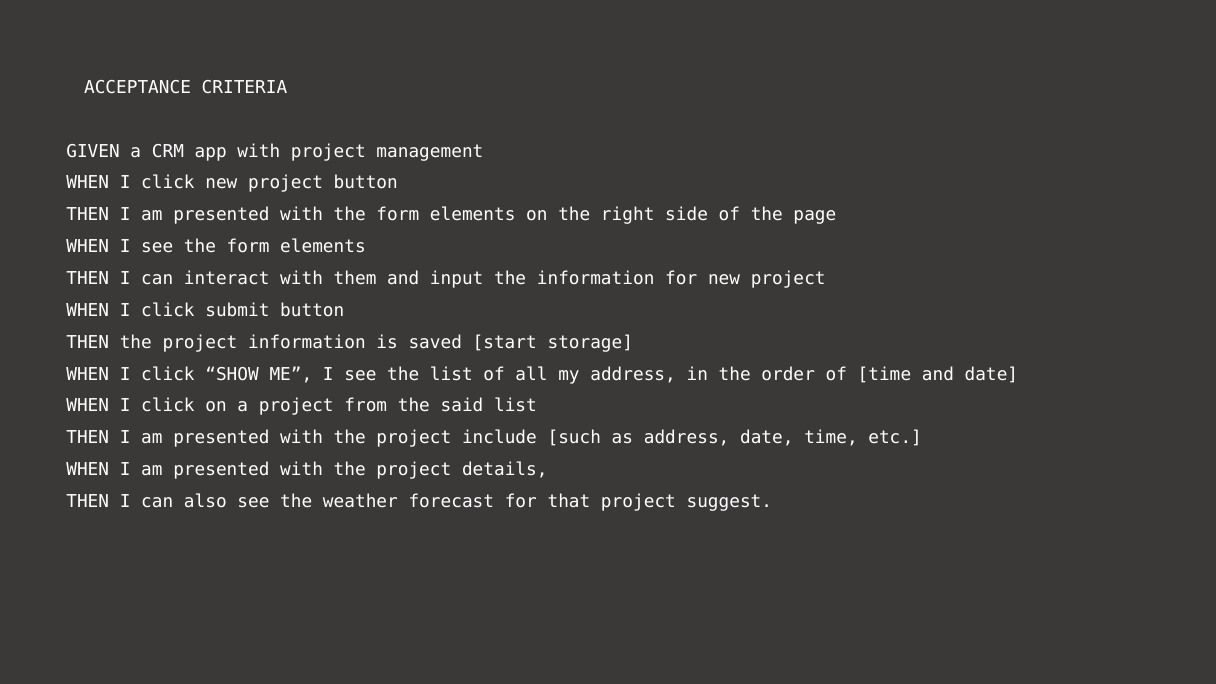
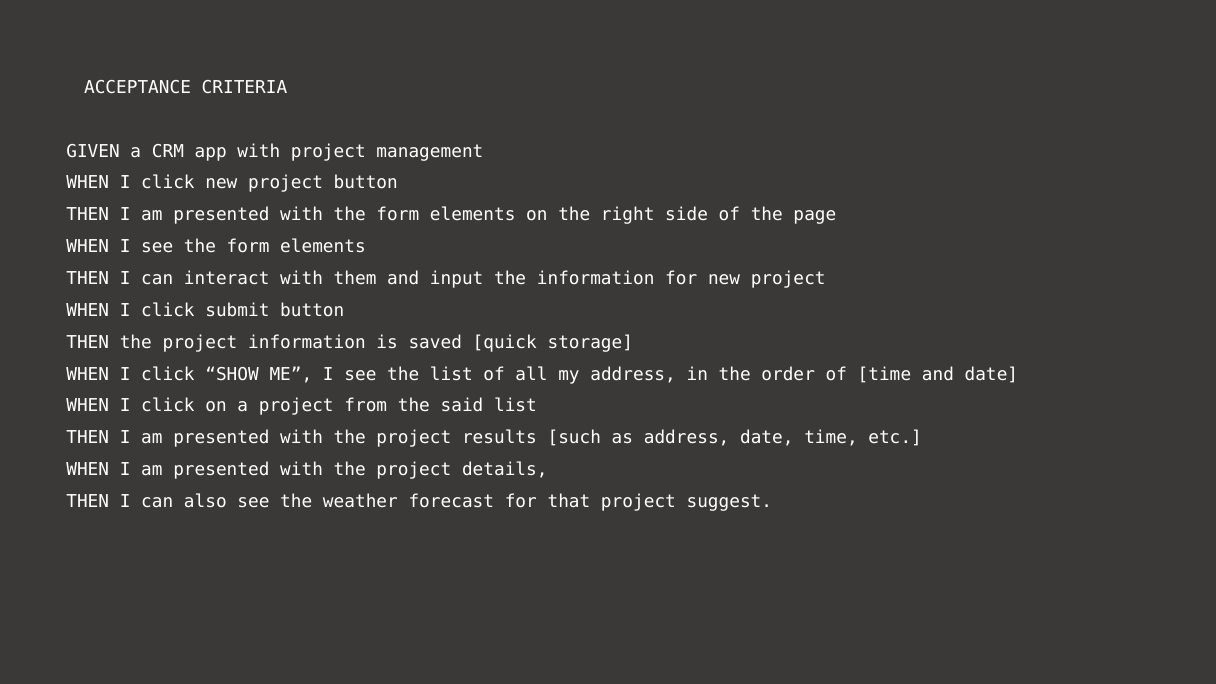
start: start -> quick
include: include -> results
